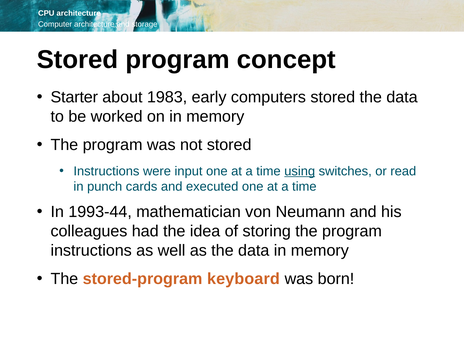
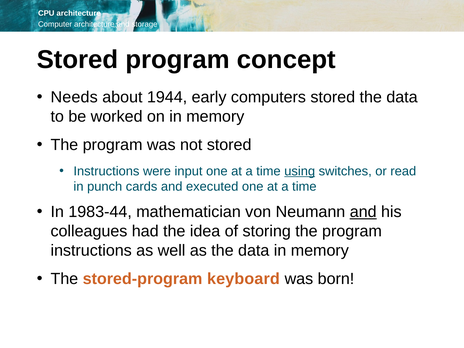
Starter: Starter -> Needs
1983: 1983 -> 1944
1993-44: 1993-44 -> 1983-44
and at (363, 212) underline: none -> present
